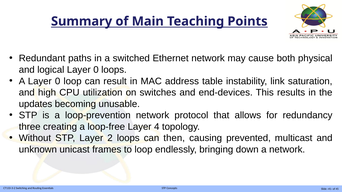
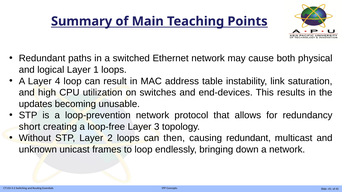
logical Layer 0: 0 -> 1
A Layer 0: 0 -> 4
three: three -> short
4: 4 -> 3
causing prevented: prevented -> redundant
